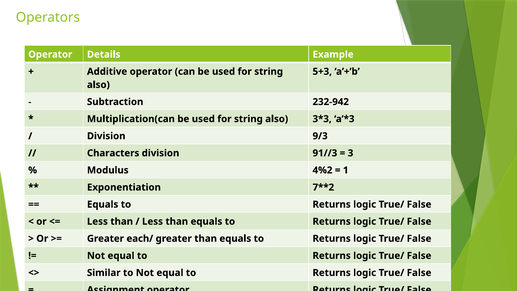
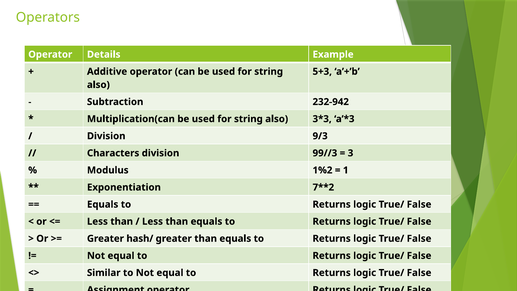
91//3: 91//3 -> 99//3
4%2: 4%2 -> 1%2
each/: each/ -> hash/
